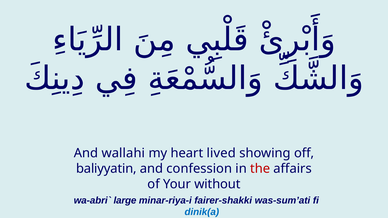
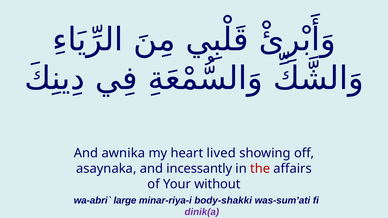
wallahi: wallahi -> awnika
baliyyatin: baliyyatin -> asaynaka
confession: confession -> incessantly
fairer-shakki: fairer-shakki -> body-shakki
dinik(a colour: blue -> purple
